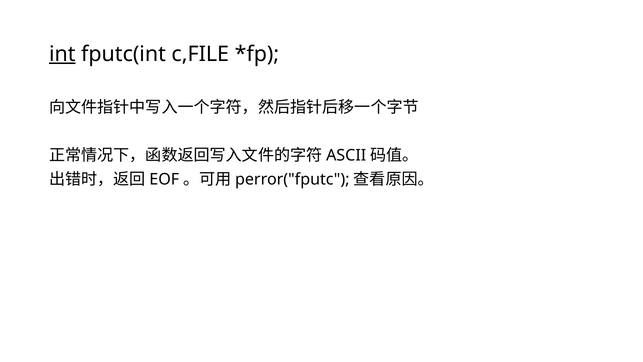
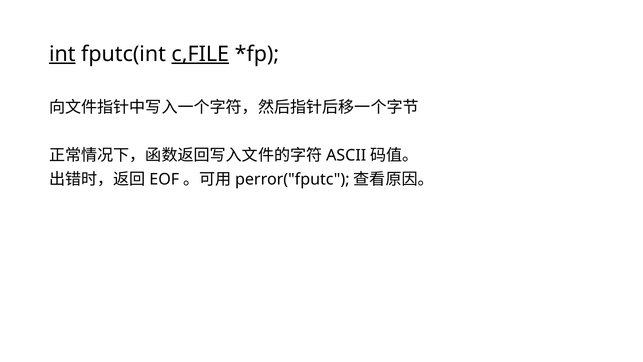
c,FILE underline: none -> present
